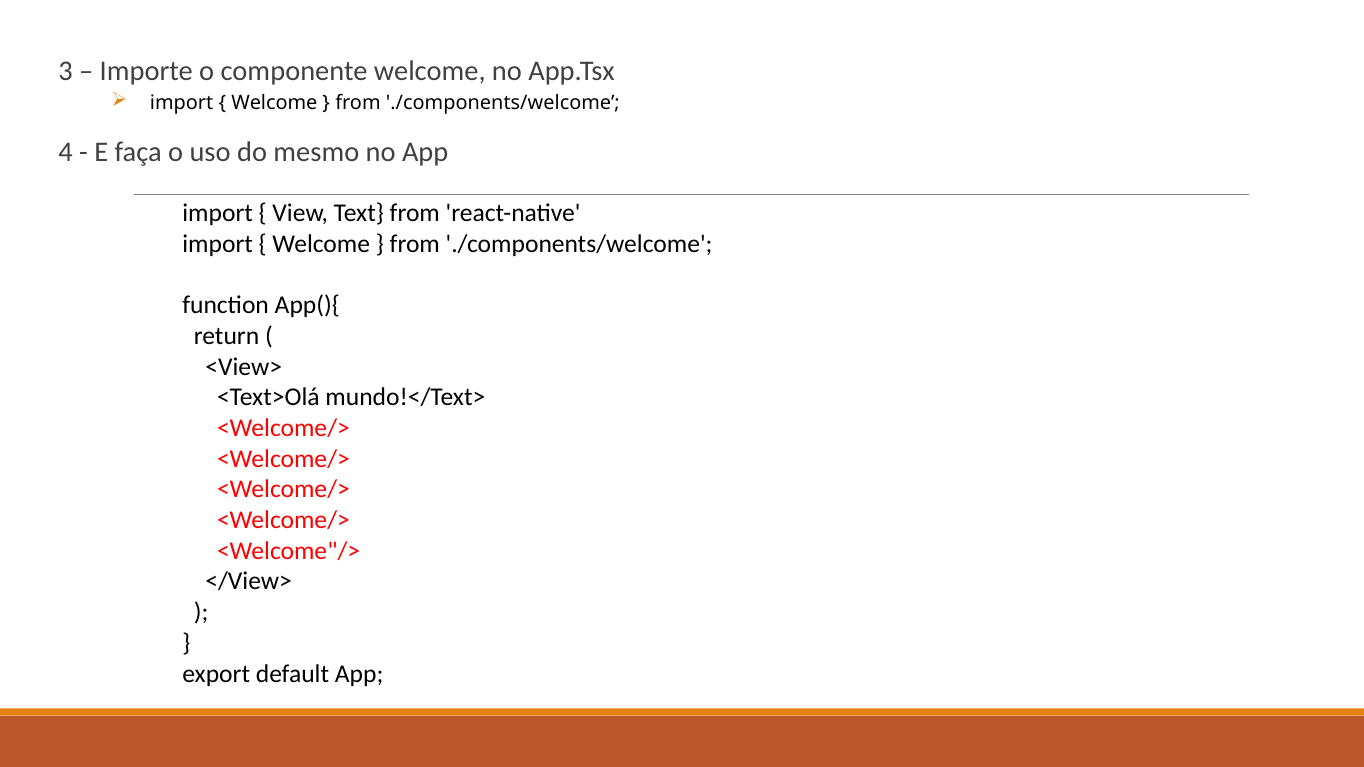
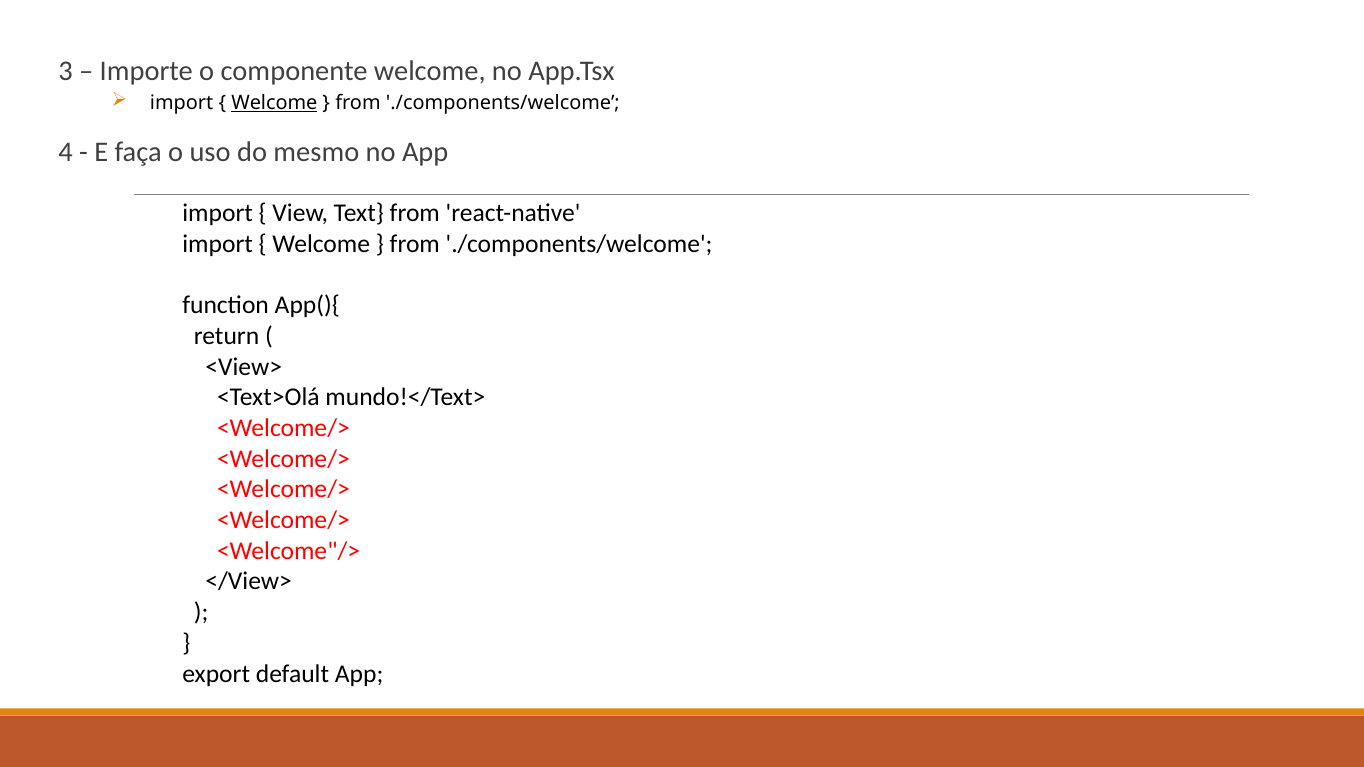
Welcome at (274, 103) underline: none -> present
